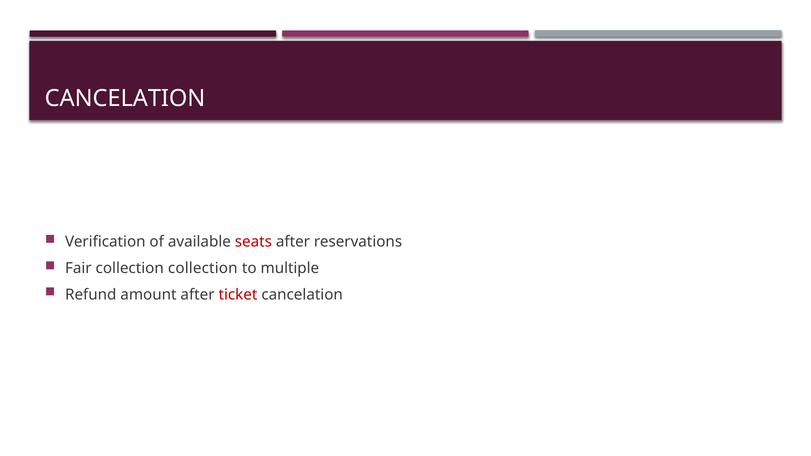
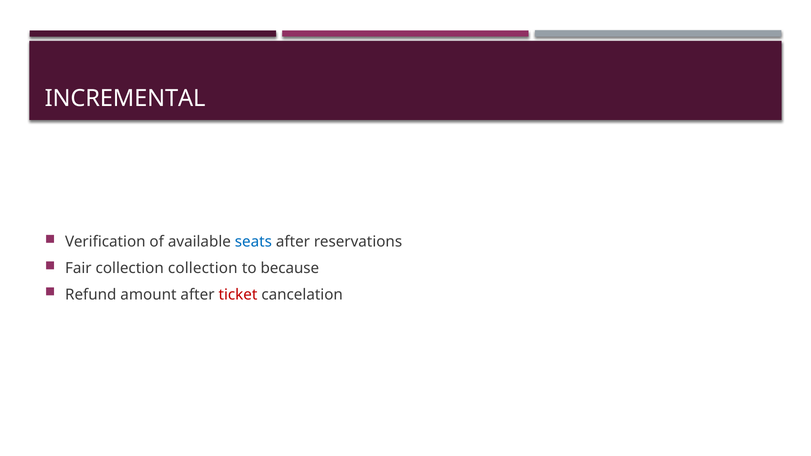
CANCELATION at (125, 99): CANCELATION -> INCREMENTAL
seats colour: red -> blue
multiple: multiple -> because
